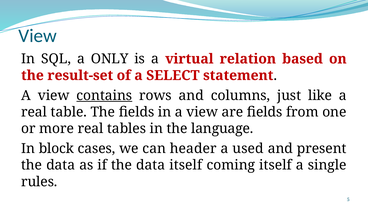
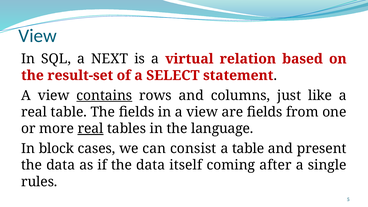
ONLY: ONLY -> NEXT
real at (91, 129) underline: none -> present
header: header -> consist
a used: used -> table
coming itself: itself -> after
